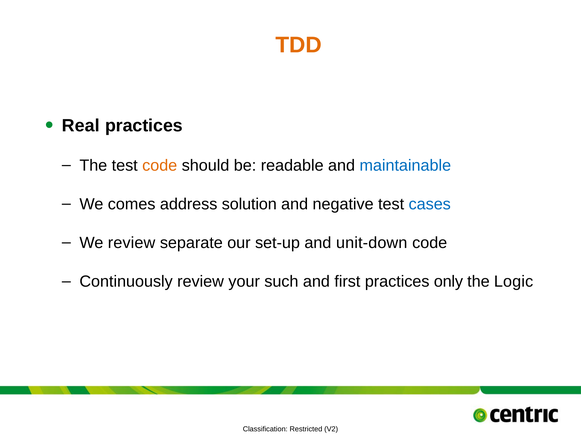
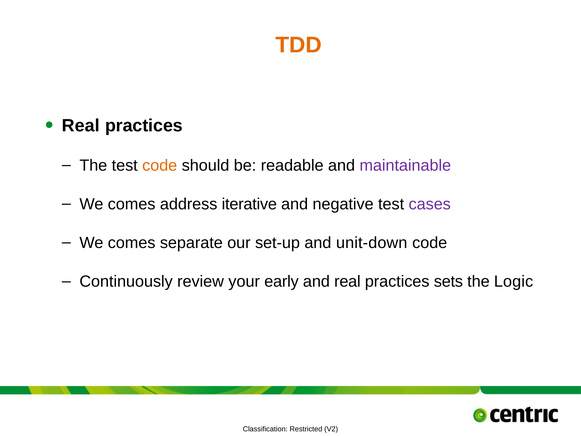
maintainable colour: blue -> purple
solution: solution -> iterative
cases colour: blue -> purple
review at (132, 243): review -> comes
such: such -> early
and first: first -> real
only: only -> sets
